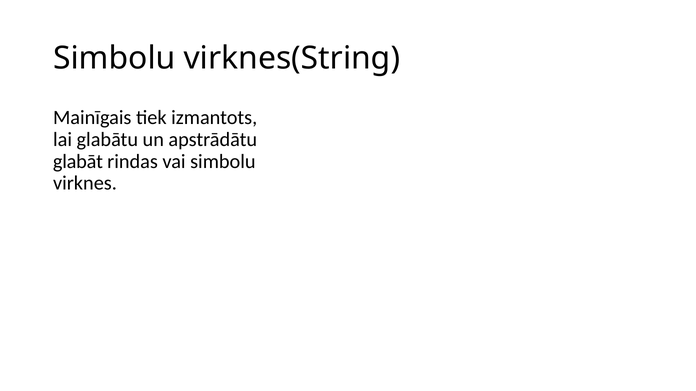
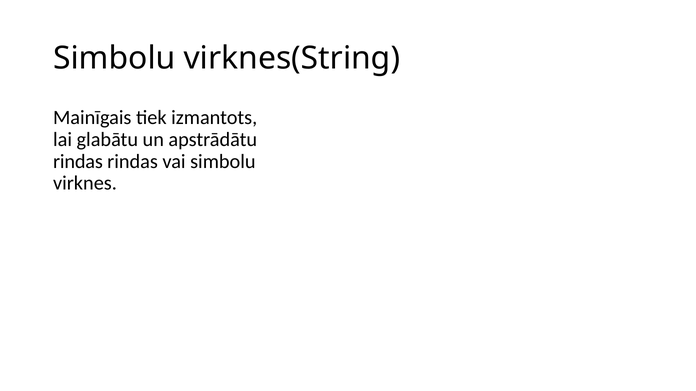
glabāt at (78, 162): glabāt -> rindas
